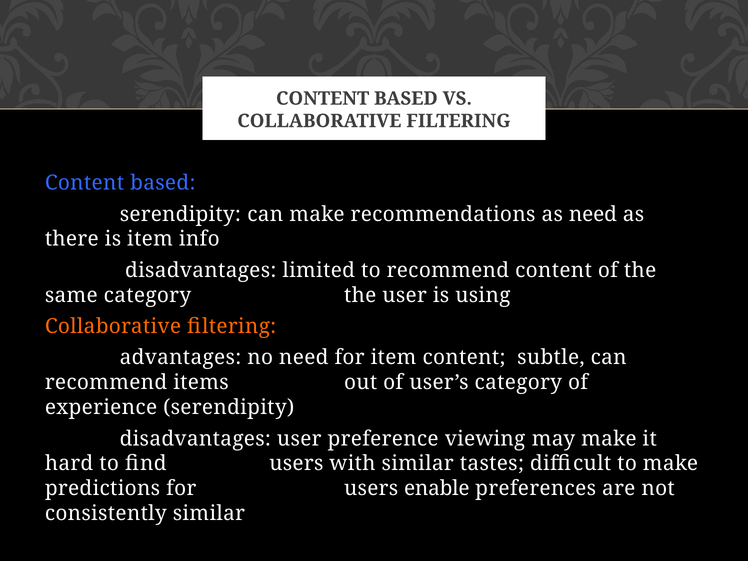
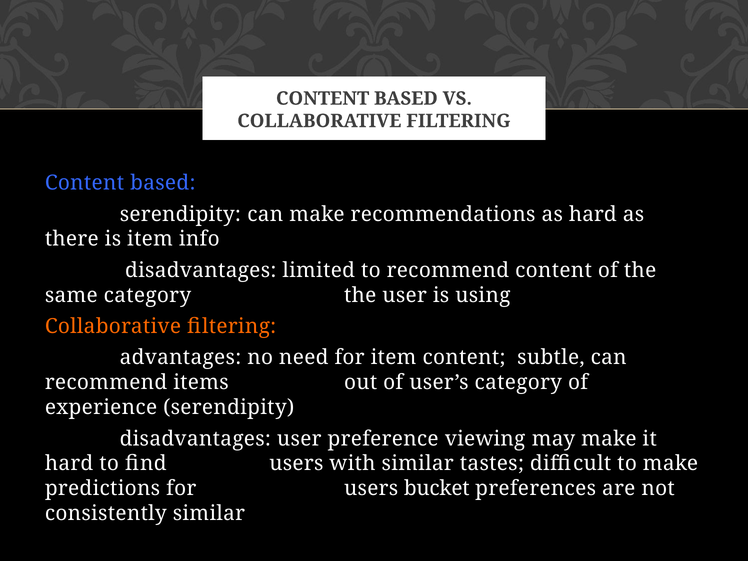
as need: need -> hard
enable: enable -> bucket
